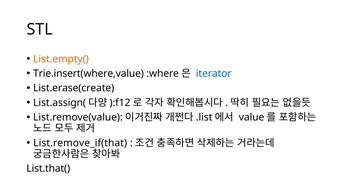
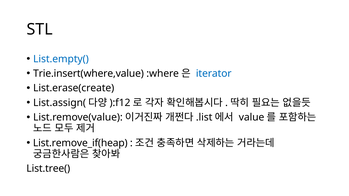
List.empty( colour: orange -> blue
List.remove_if(that: List.remove_if(that -> List.remove_if(heap
List.that(: List.that( -> List.tree(
